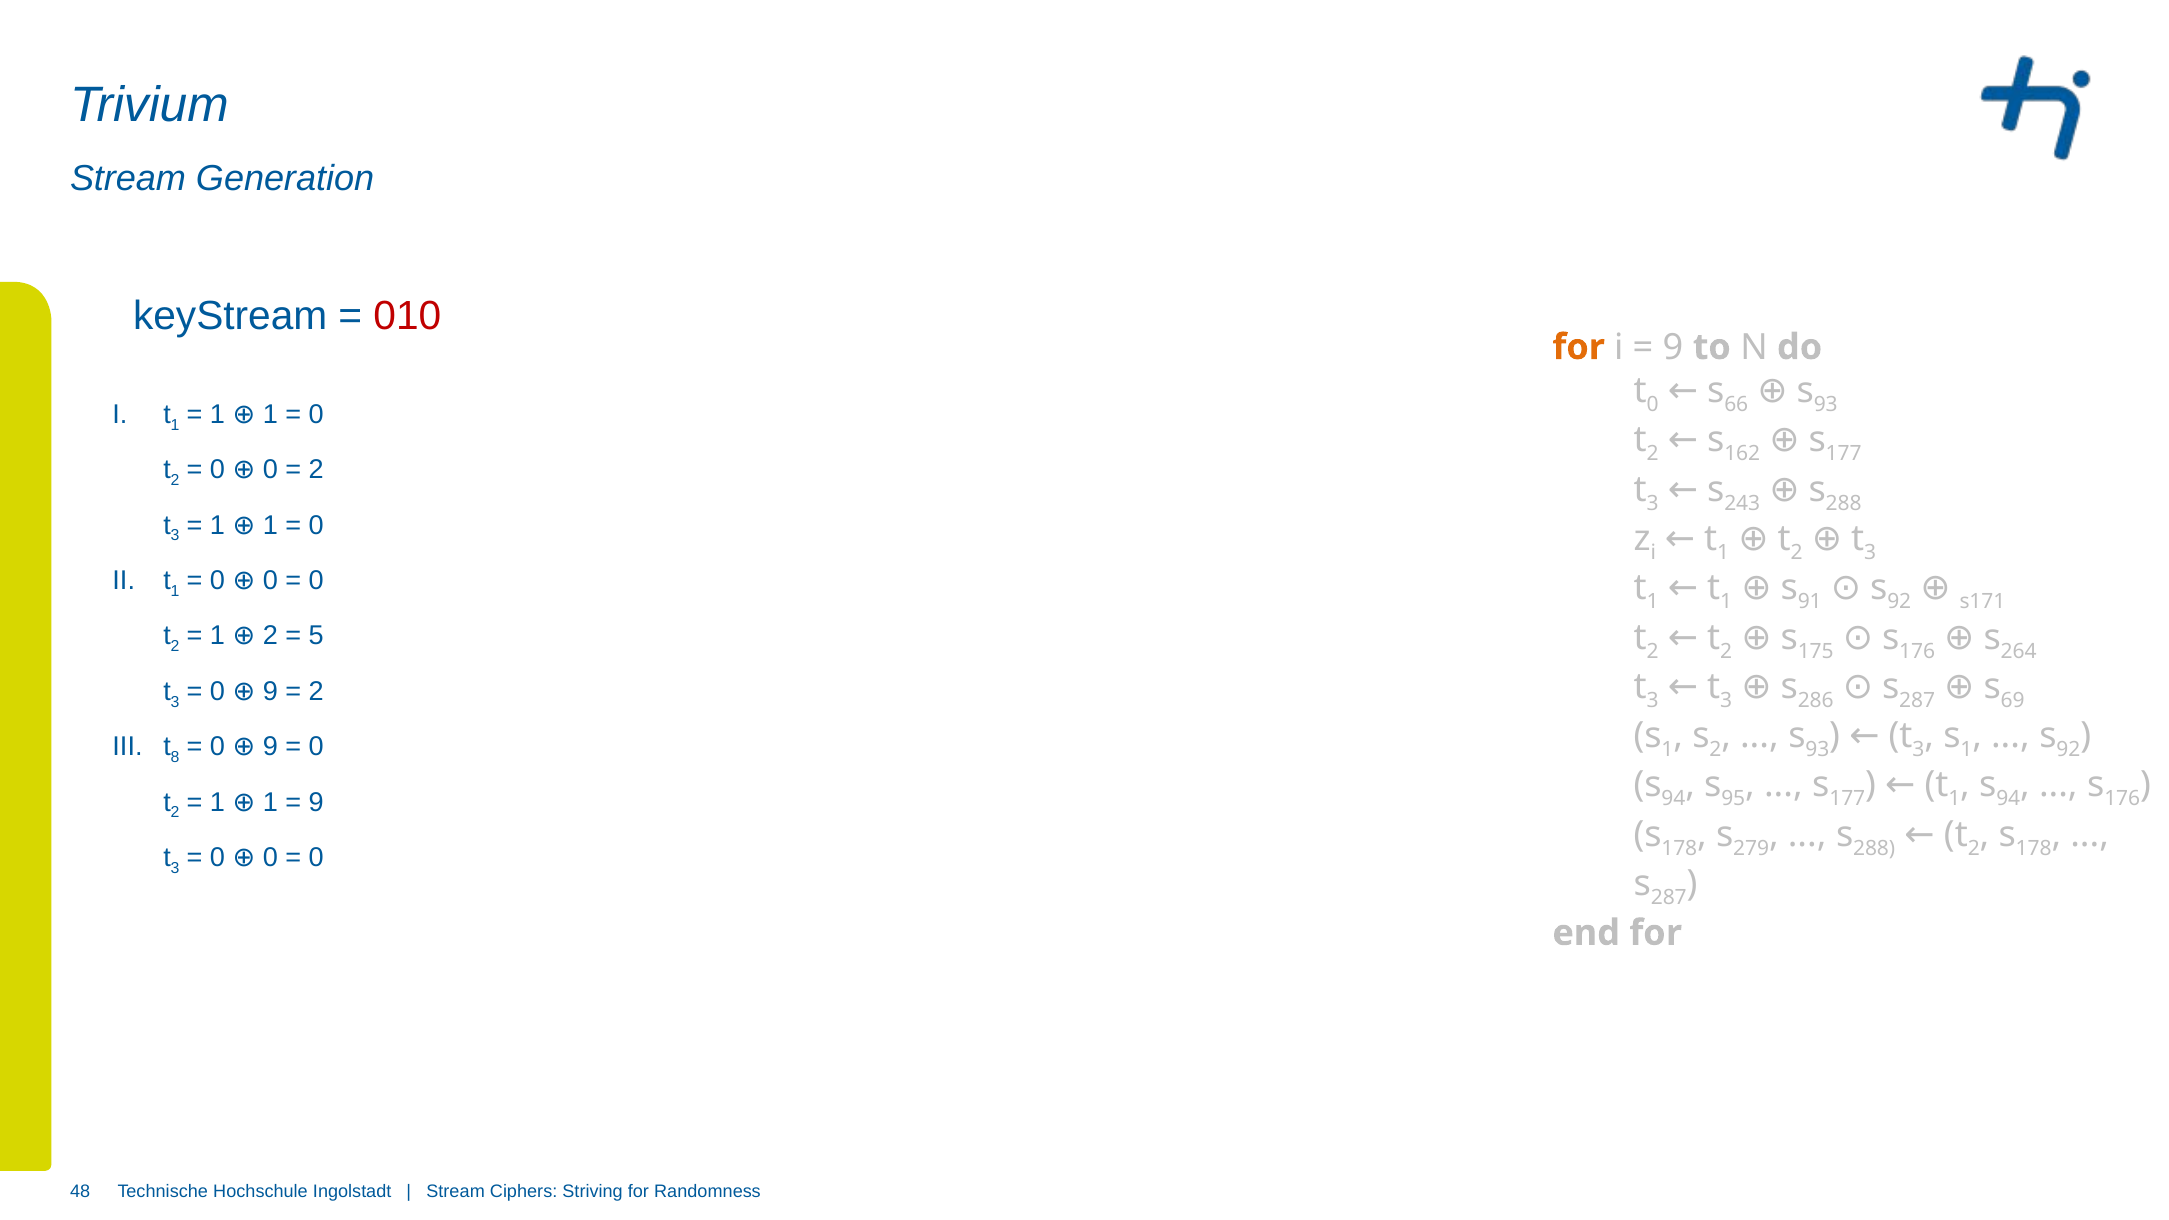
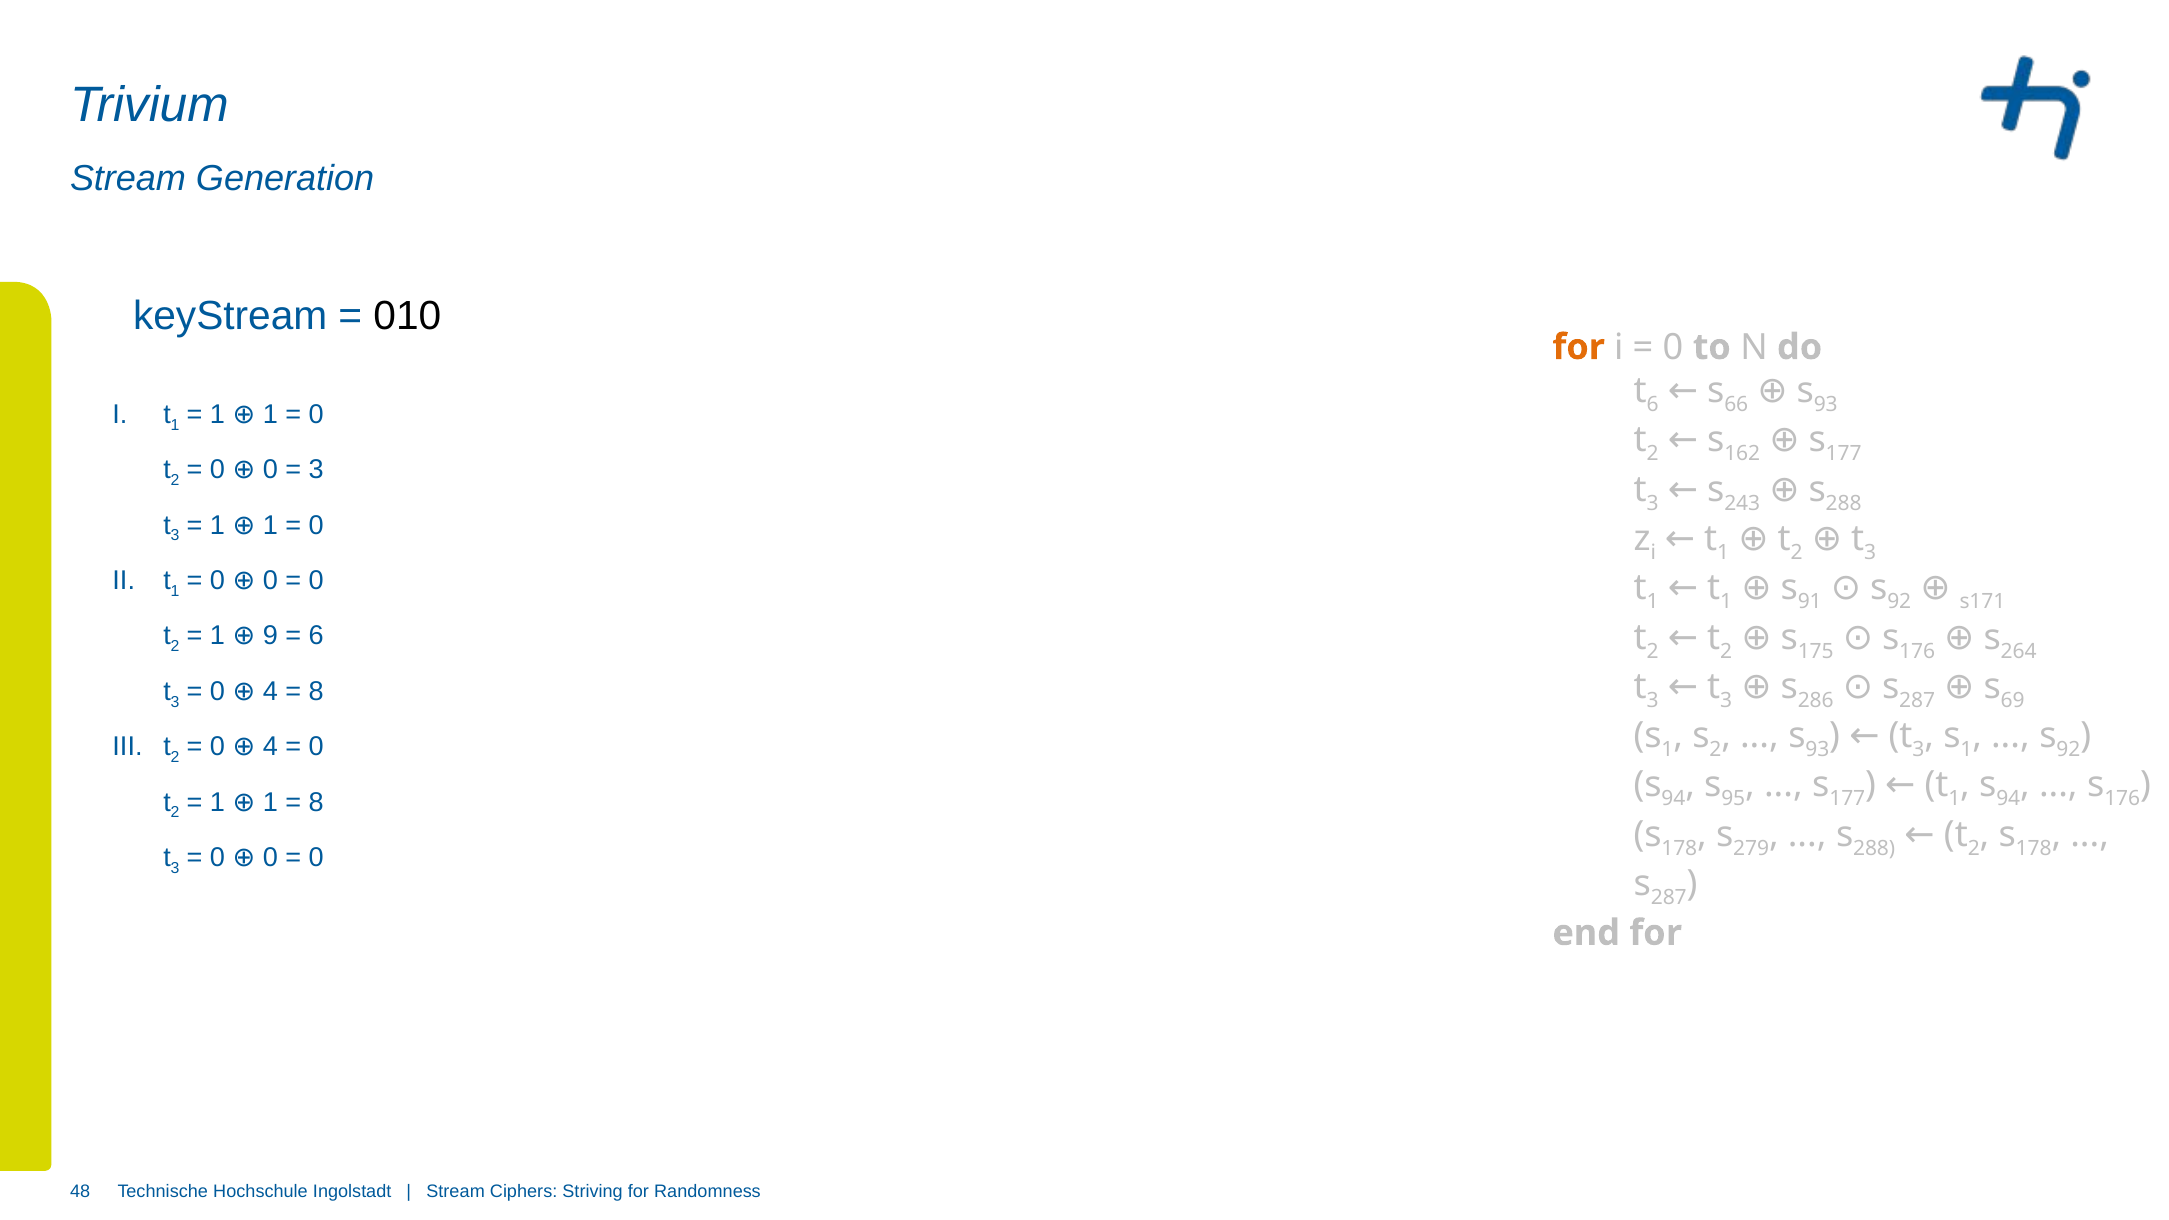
010 colour: red -> black
9 at (1673, 347): 9 -> 0
0 at (1653, 405): 0 -> 6
2 at (316, 470): 2 -> 3
1 2: 2 -> 9
5 at (316, 636): 5 -> 6
9 at (270, 691): 9 -> 4
2 at (316, 691): 2 -> 8
8 at (175, 757): 8 -> 2
9 at (270, 747): 9 -> 4
9 at (316, 802): 9 -> 8
